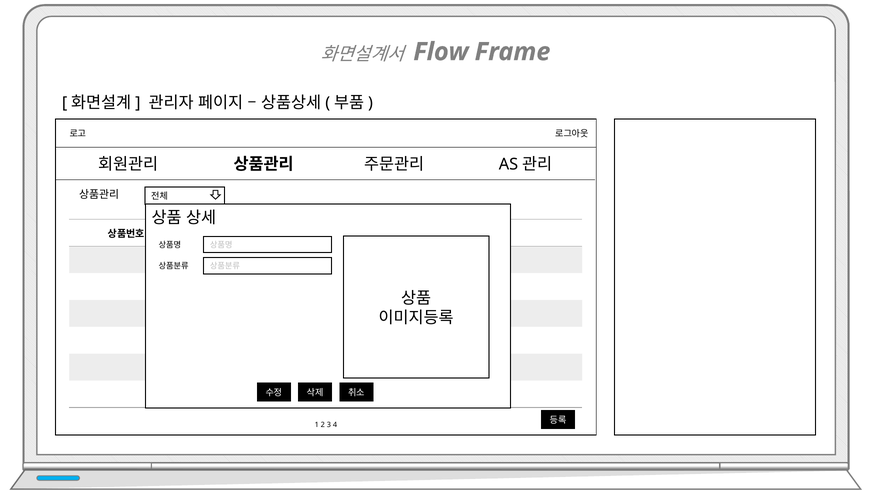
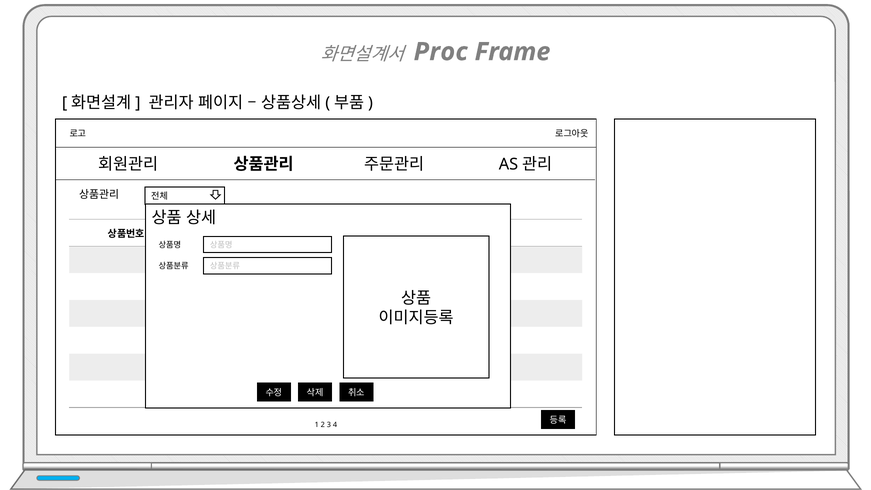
Flow: Flow -> Proc
